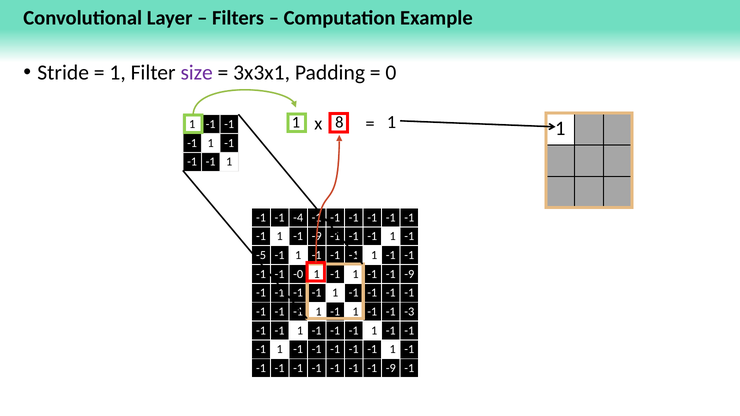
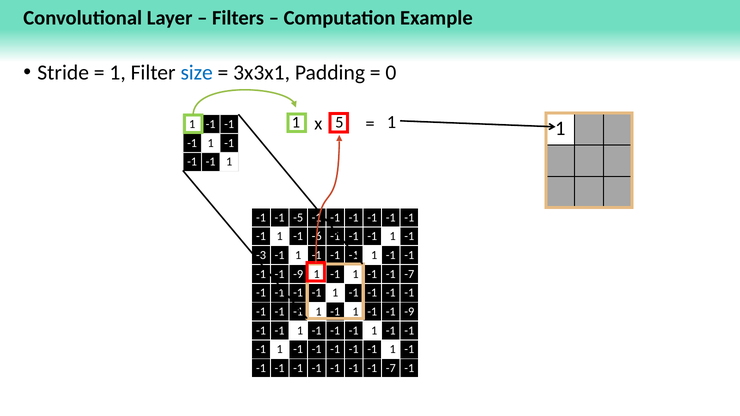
size colour: purple -> blue
8: 8 -> 5
-4: -4 -> -5
1 -1 -9: -9 -> -6
-5: -5 -> -3
-0 at (298, 274): -0 -> -9
-9 at (409, 274): -9 -> -7
-3 at (409, 312): -3 -> -9
-9 at (391, 368): -9 -> -7
